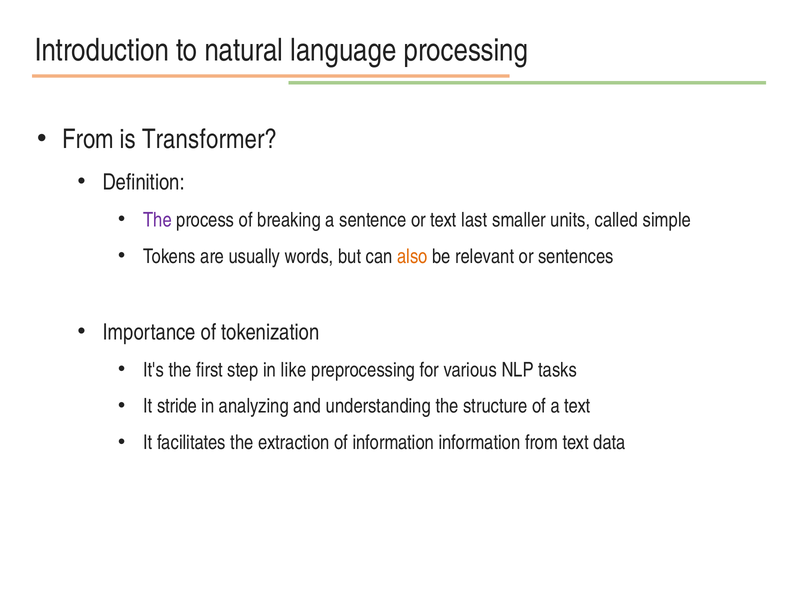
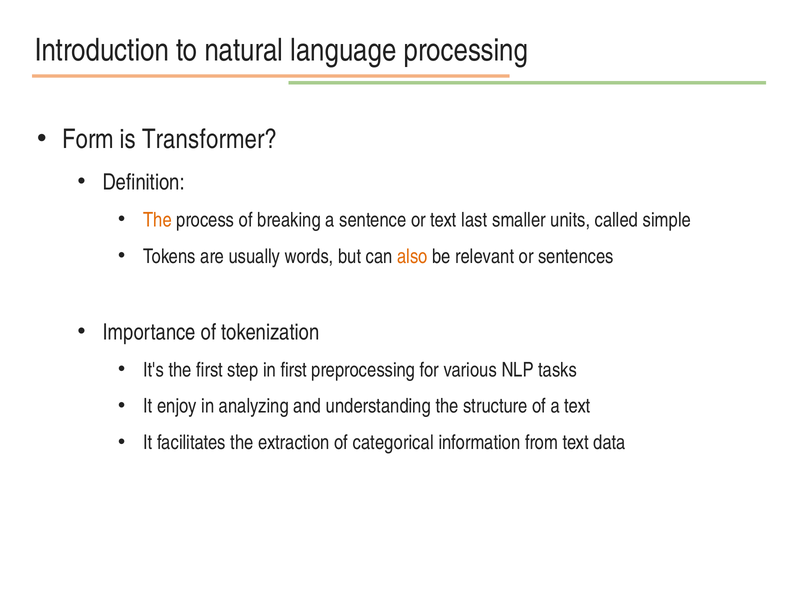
From at (88, 139): From -> Form
The at (158, 220) colour: purple -> orange
in like: like -> first
stride: stride -> enjoy
of information: information -> categorical
